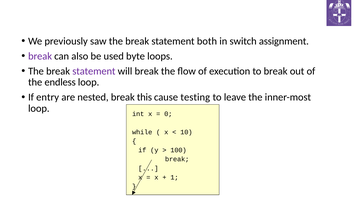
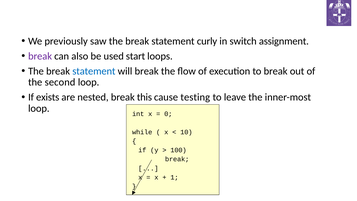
both: both -> curly
byte: byte -> start
statement at (94, 71) colour: purple -> blue
endless: endless -> second
entry: entry -> exists
